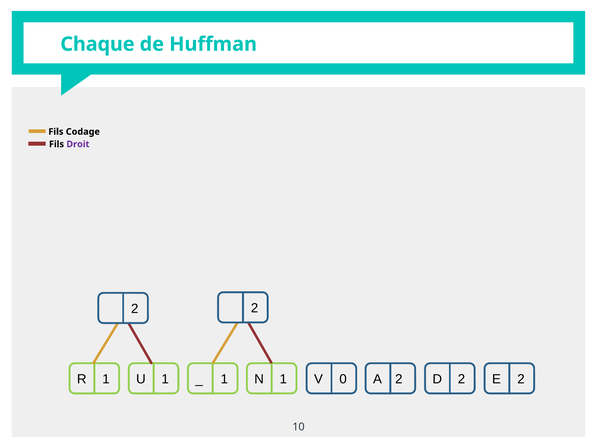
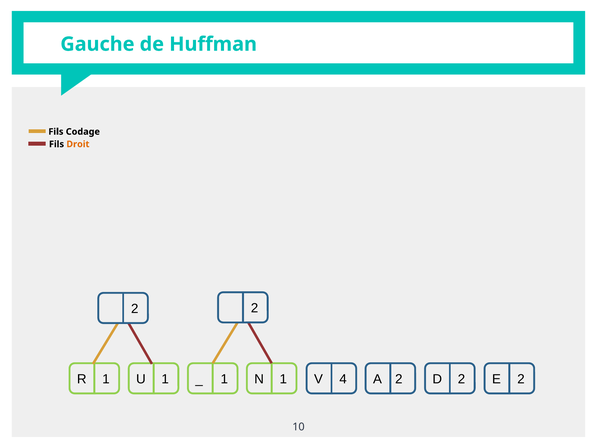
Chaque: Chaque -> Gauche
Droit colour: purple -> orange
0: 0 -> 4
